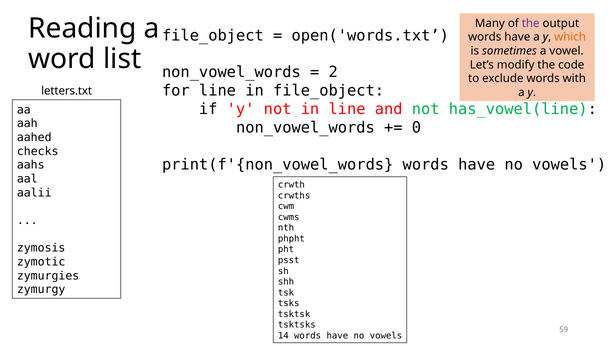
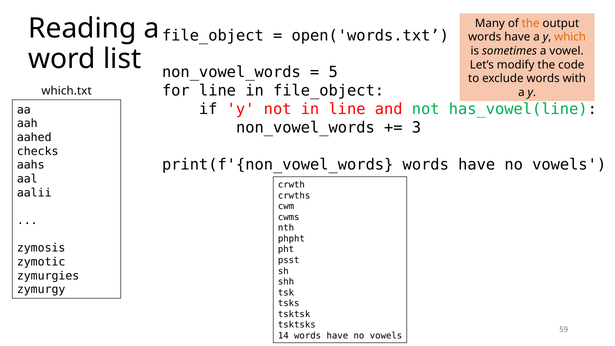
the at (531, 23) colour: purple -> orange
2: 2 -> 5
letters.txt: letters.txt -> which.txt
0: 0 -> 3
